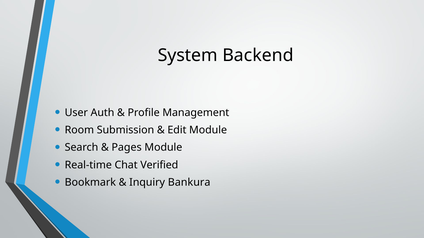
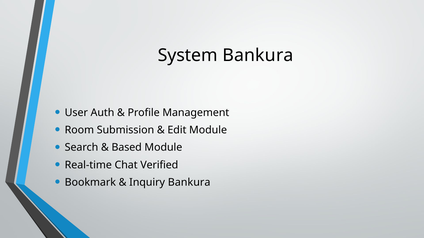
System Backend: Backend -> Bankura
Pages: Pages -> Based
